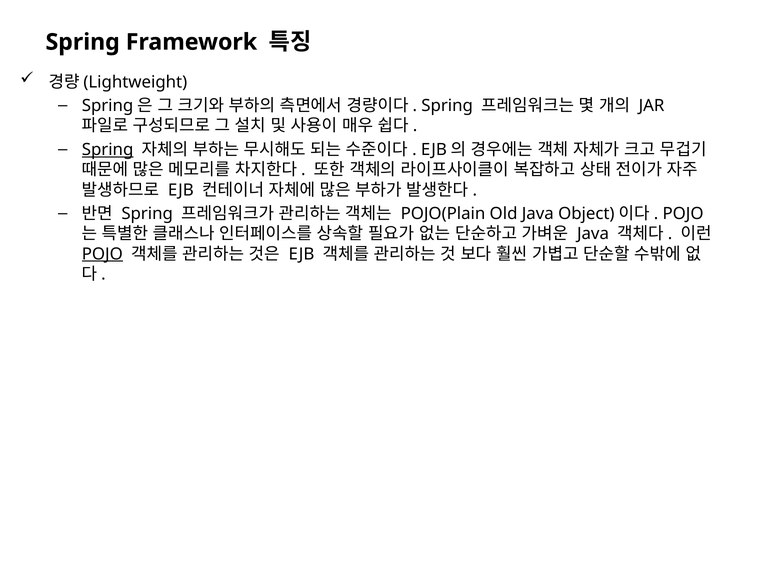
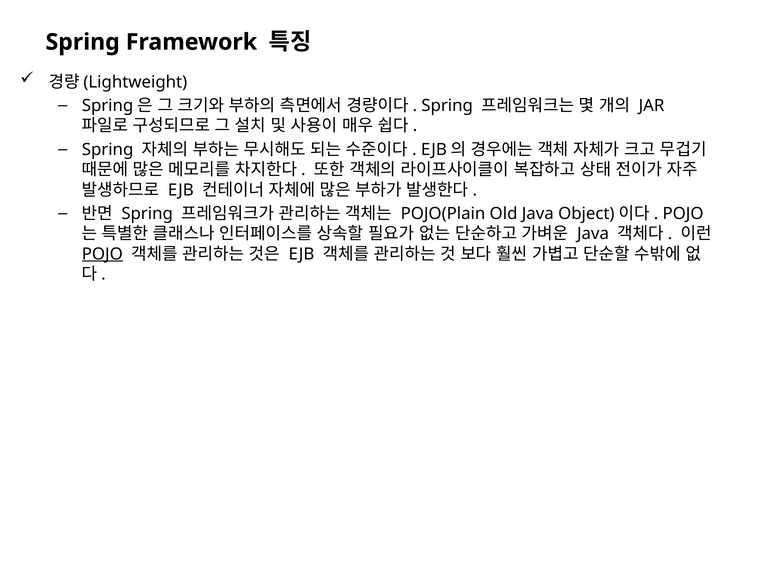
Spring at (108, 150) underline: present -> none
